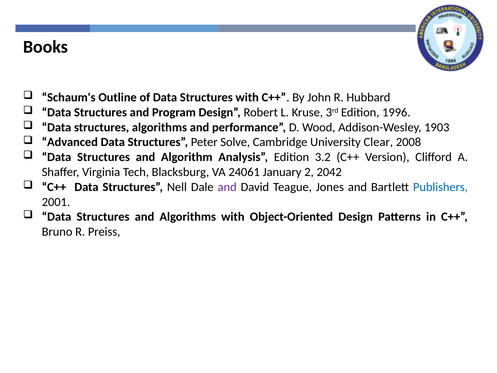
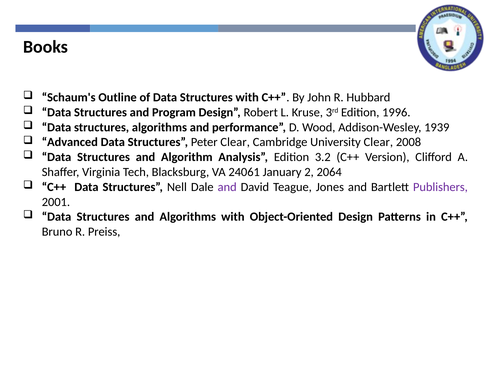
1903: 1903 -> 1939
Peter Solve: Solve -> Clear
2042: 2042 -> 2064
Publishers colour: blue -> purple
